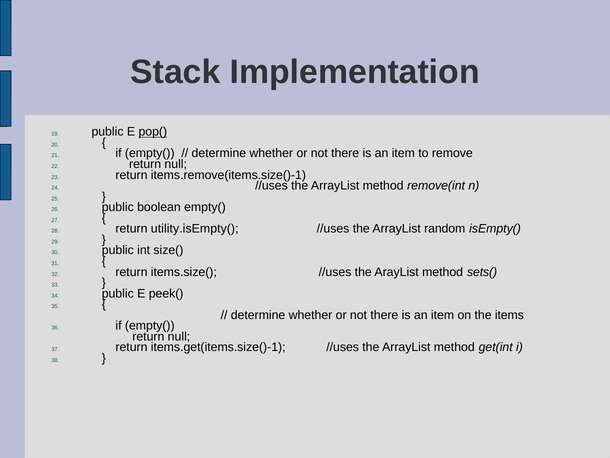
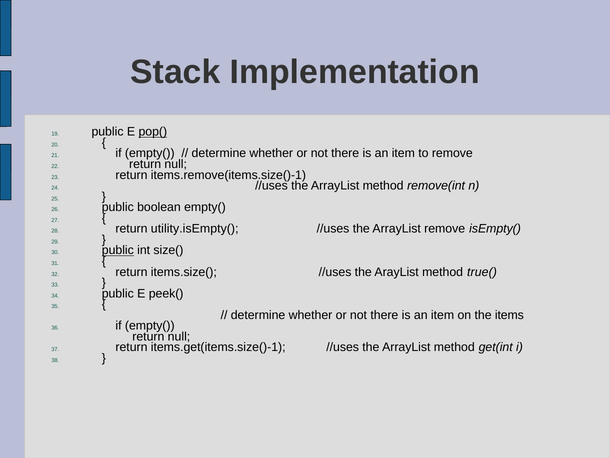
ArrayList random: random -> remove
public at (118, 250) underline: none -> present
sets(: sets( -> true(
